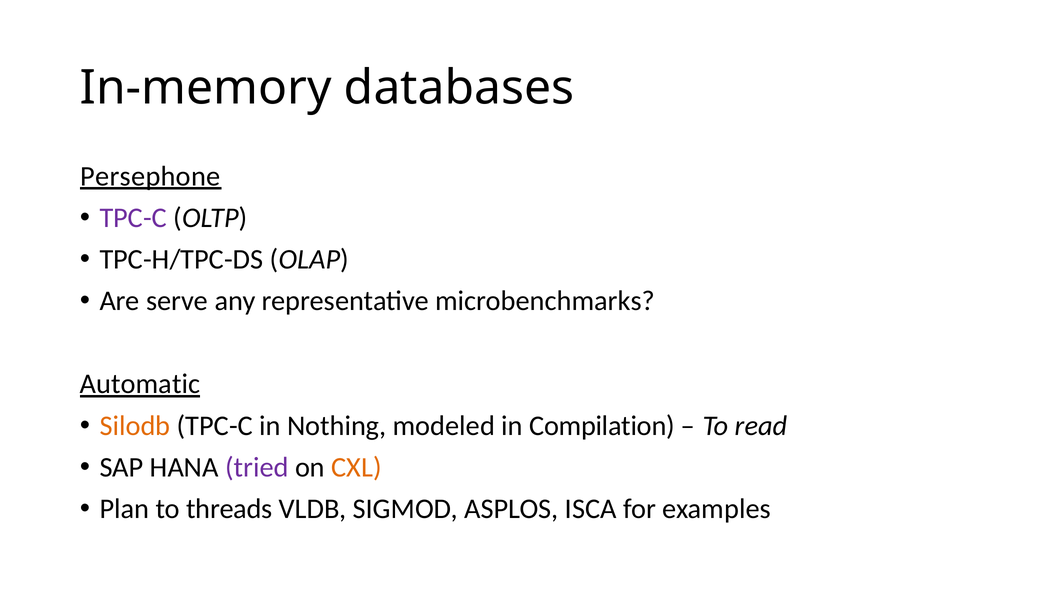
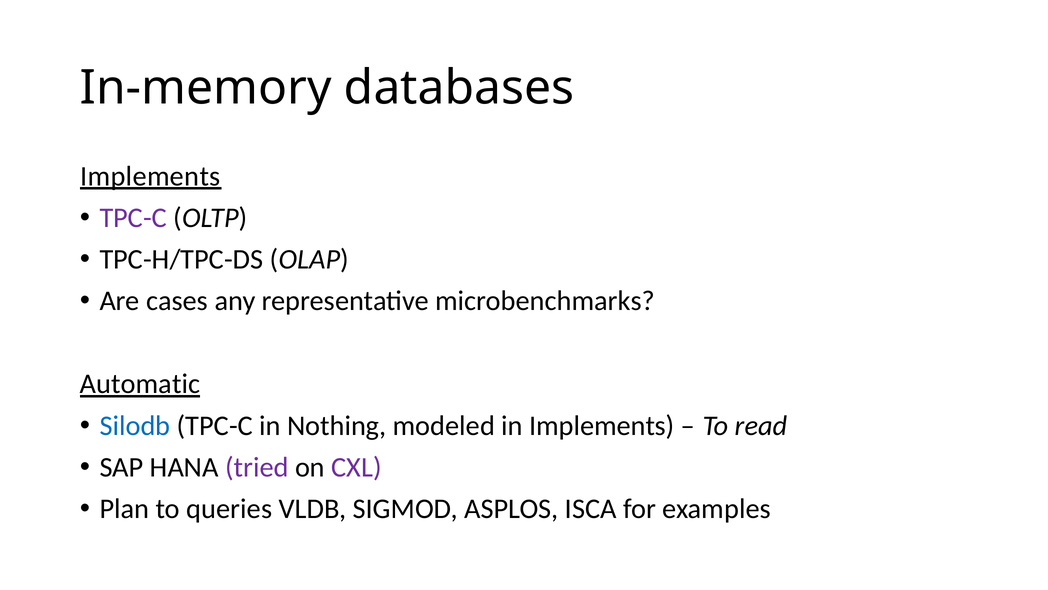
Persephone at (150, 176): Persephone -> Implements
serve: serve -> cases
Silodb colour: orange -> blue
in Compilation: Compilation -> Implements
CXL colour: orange -> purple
threads: threads -> queries
